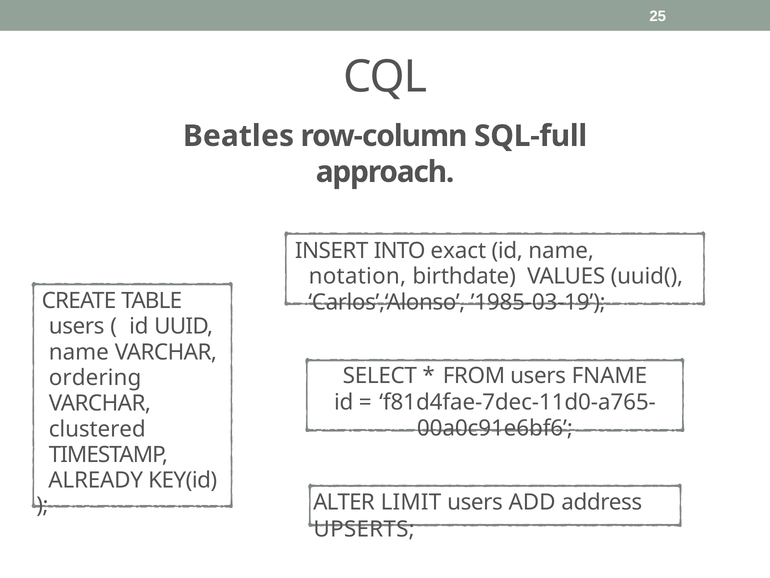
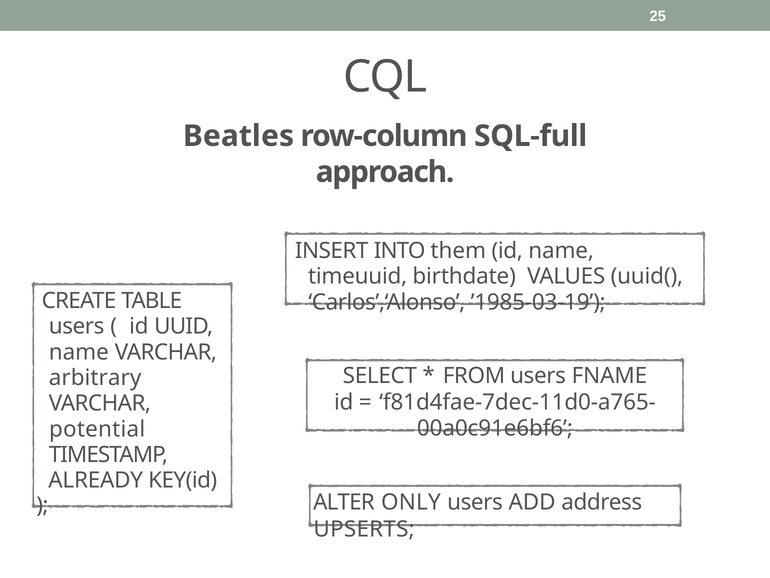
exact: exact -> them
notation: notation -> timeuuid
ordering: ordering -> arbitrary
clustered: clustered -> potential
LIMIT: LIMIT -> ONLY
